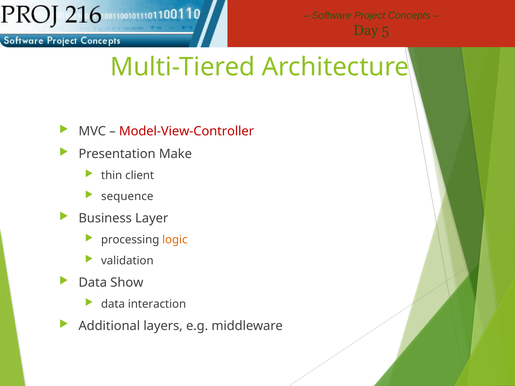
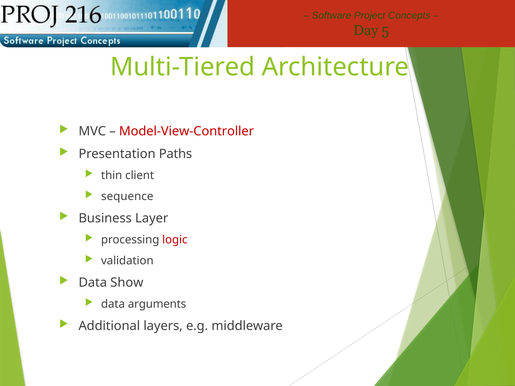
Make: Make -> Paths
logic colour: orange -> red
interaction: interaction -> arguments
